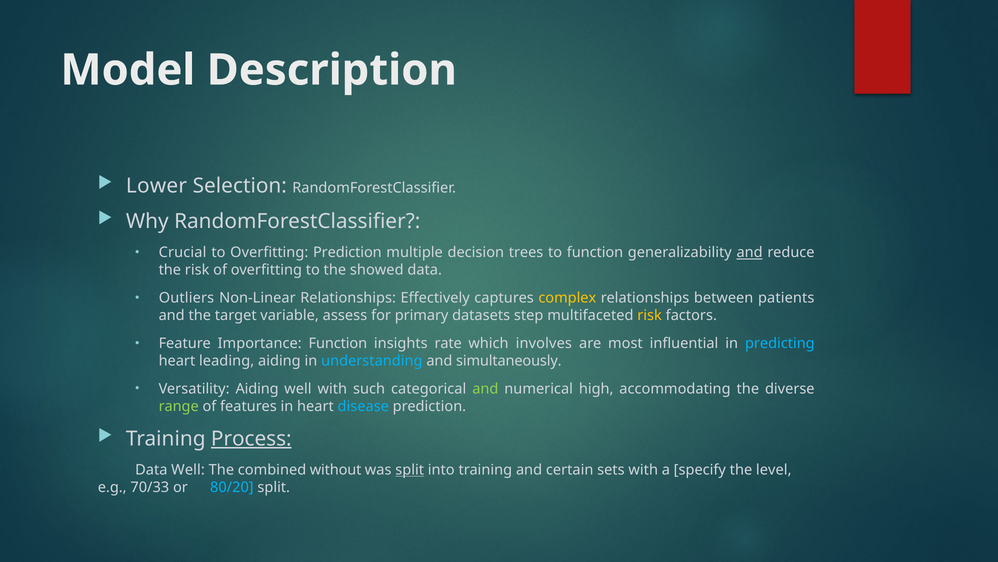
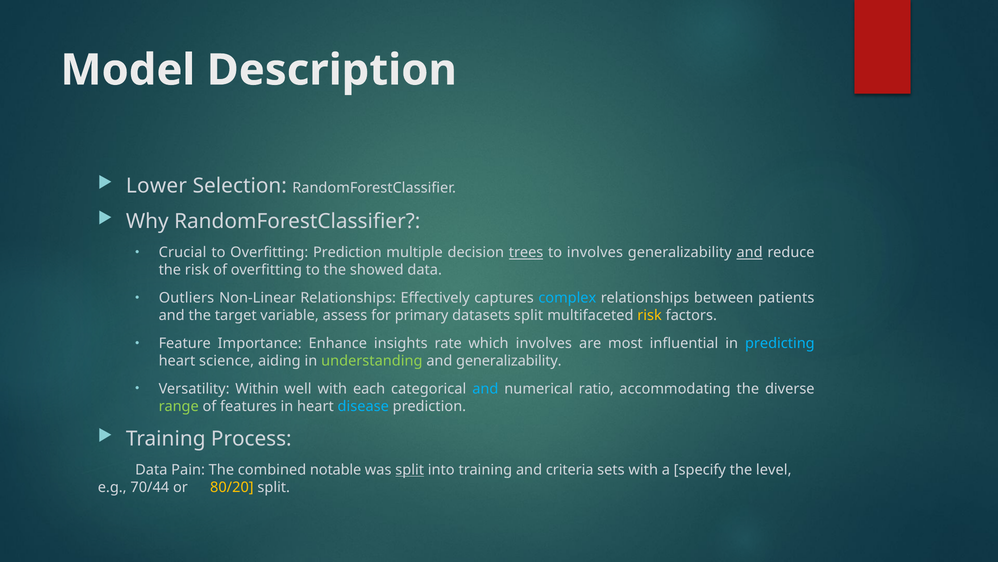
trees underline: none -> present
to function: function -> involves
complex colour: yellow -> light blue
datasets step: step -> split
Importance Function: Function -> Enhance
leading: leading -> science
understanding colour: light blue -> light green
and simultaneously: simultaneously -> generalizability
Versatility Aiding: Aiding -> Within
such: such -> each
and at (485, 389) colour: light green -> light blue
high: high -> ratio
Process underline: present -> none
Data Well: Well -> Pain
without: without -> notable
certain: certain -> criteria
70/33: 70/33 -> 70/44
80/20 colour: light blue -> yellow
